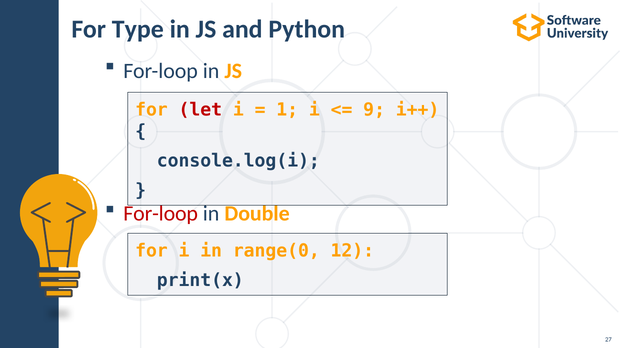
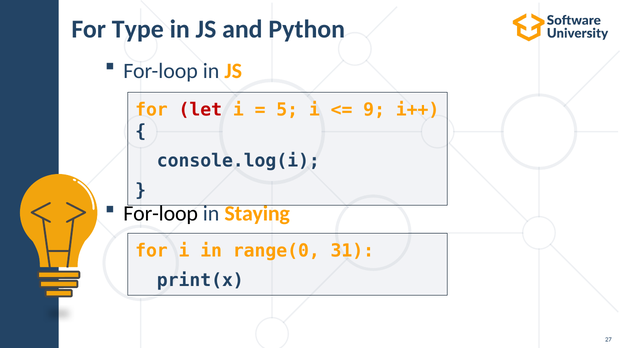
1: 1 -> 5
For-loop at (161, 214) colour: red -> black
Double: Double -> Staying
12: 12 -> 31
